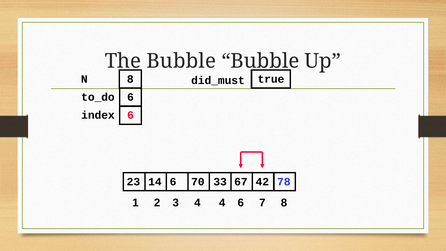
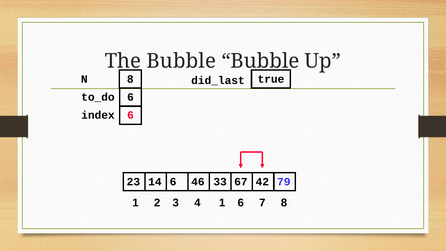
did_must: did_must -> did_last
70: 70 -> 46
78: 78 -> 79
4 4: 4 -> 1
